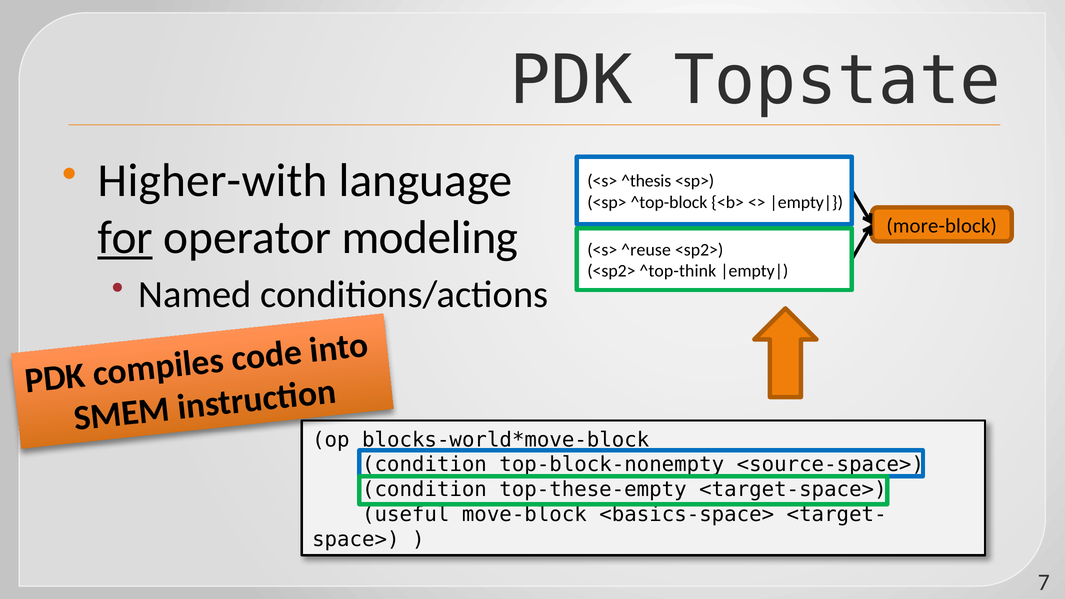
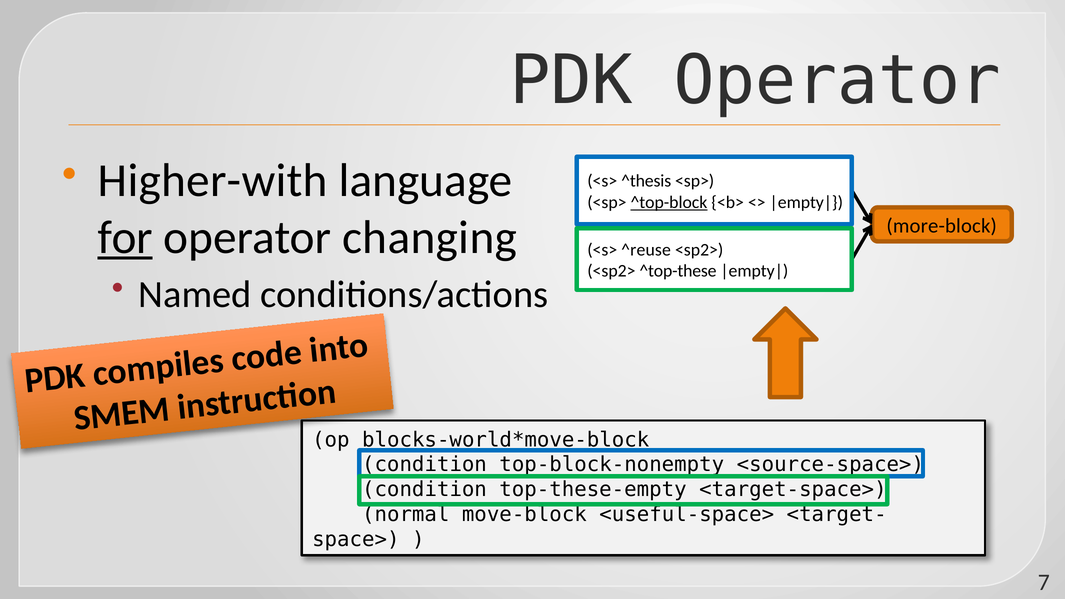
PDK Topstate: Topstate -> Operator
^top-block underline: none -> present
modeling: modeling -> changing
^top-think: ^top-think -> ^top-these
useful: useful -> normal
<basics-space>: <basics-space> -> <useful-space>
